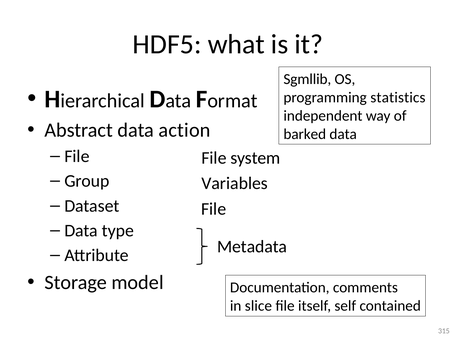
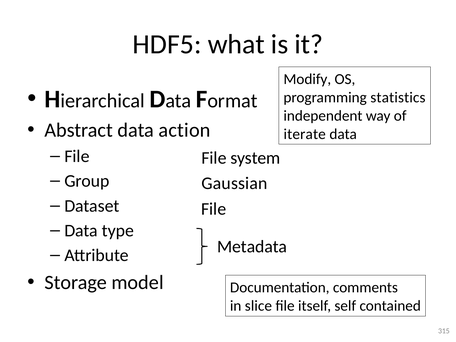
Sgmllib: Sgmllib -> Modify
barked: barked -> iterate
Variables: Variables -> Gaussian
